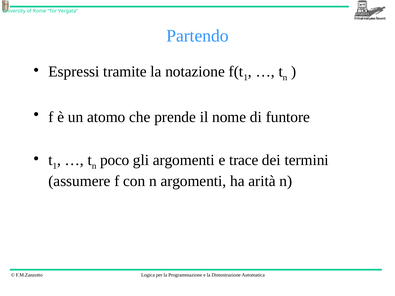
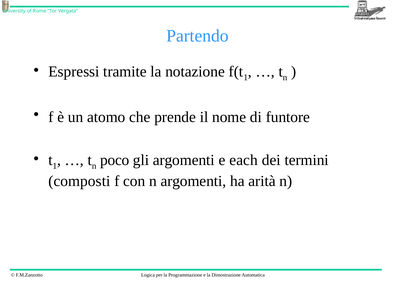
trace: trace -> each
assumere: assumere -> composti
